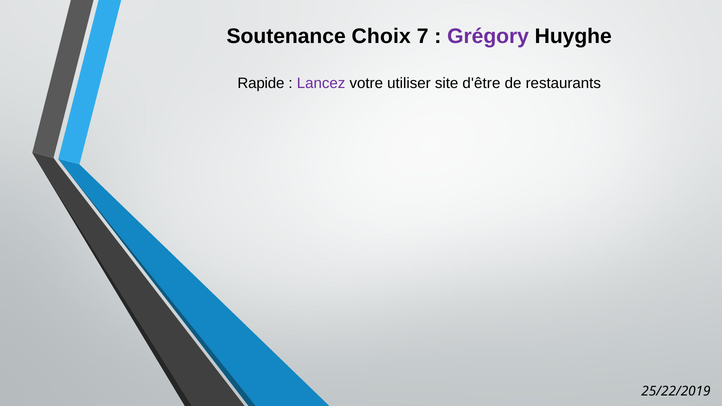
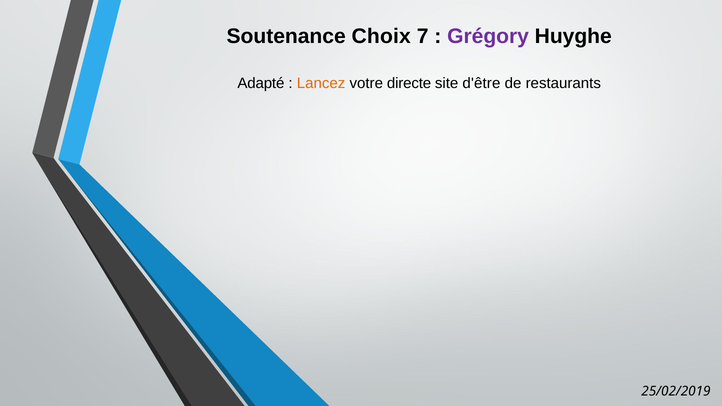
Rapide: Rapide -> Adapté
Lancez colour: purple -> orange
utiliser: utiliser -> directe
25/22/2019: 25/22/2019 -> 25/02/2019
